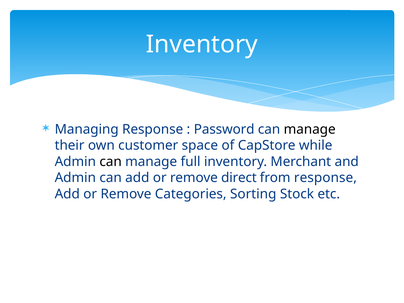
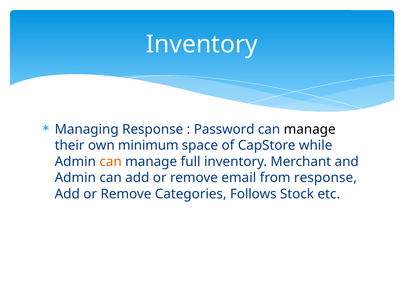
customer: customer -> minimum
can at (111, 162) colour: black -> orange
direct: direct -> email
Sorting: Sorting -> Follows
